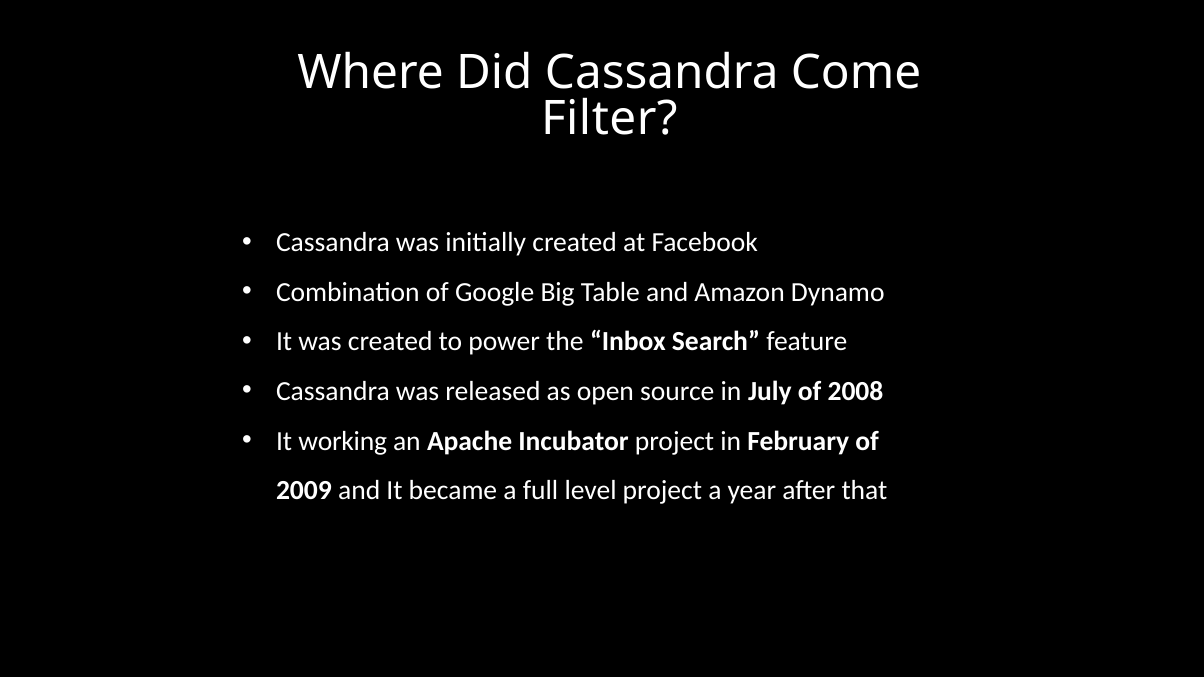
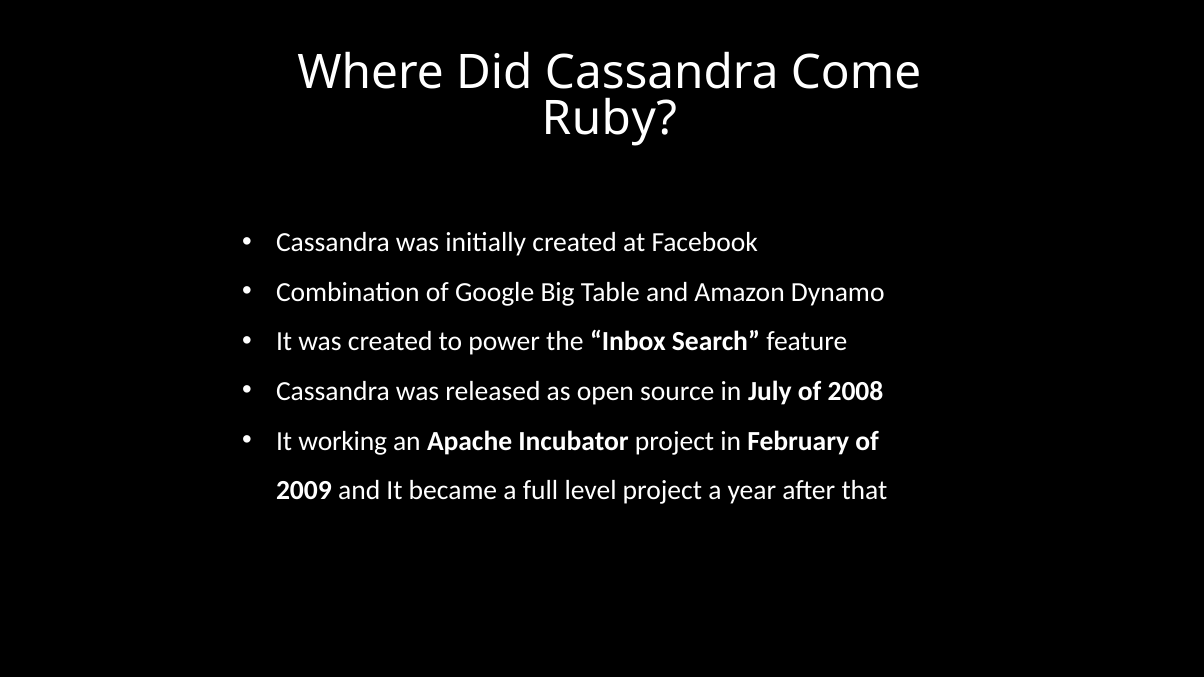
Filter: Filter -> Ruby
